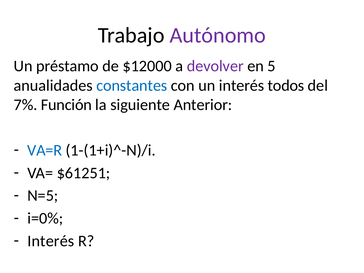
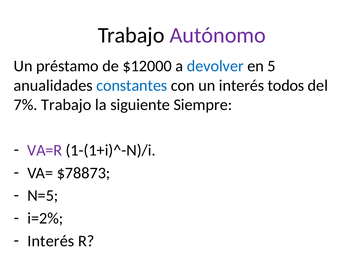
devolver colour: purple -> blue
7% Función: Función -> Trabajo
Anterior: Anterior -> Siempre
VA=R colour: blue -> purple
$61251: $61251 -> $78873
i=0%: i=0% -> i=2%
